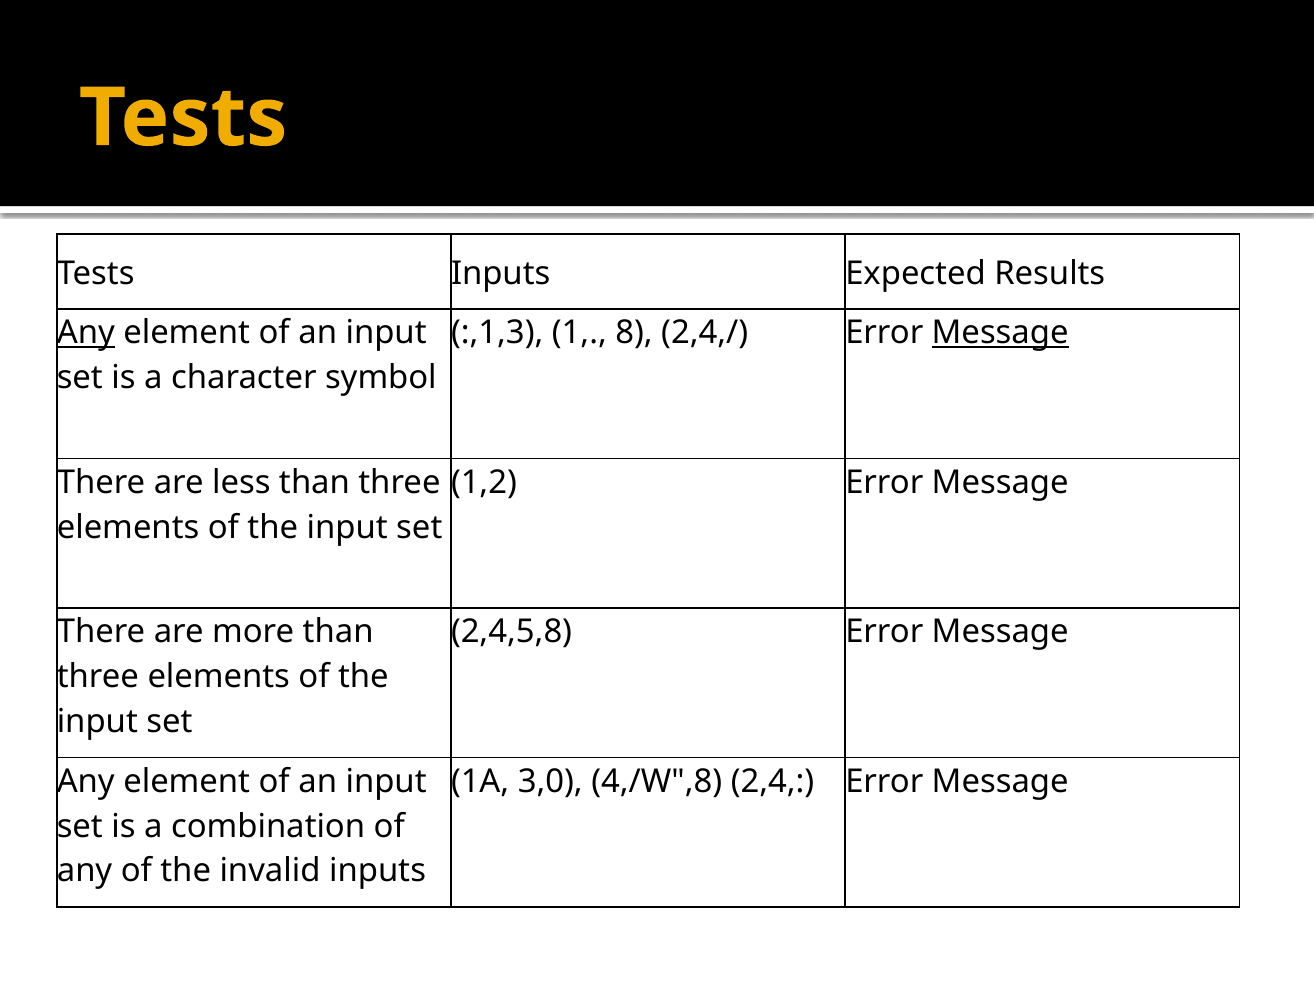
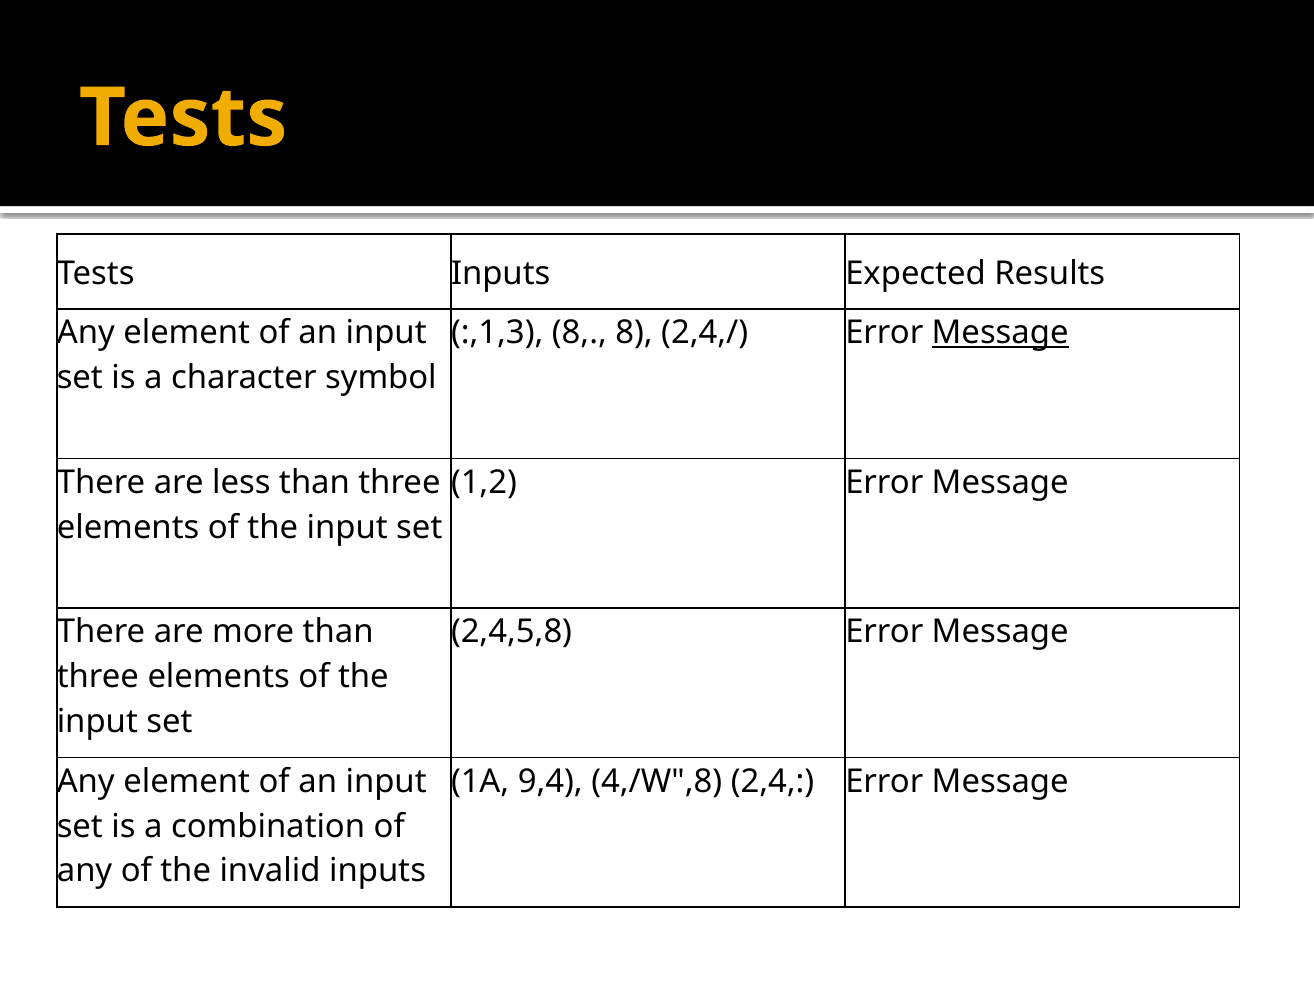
Any at (86, 333) underline: present -> none
:,1,3 1: 1 -> 8
3,0: 3,0 -> 9,4
